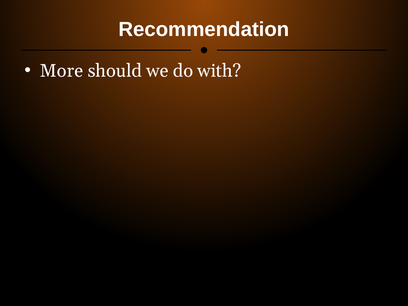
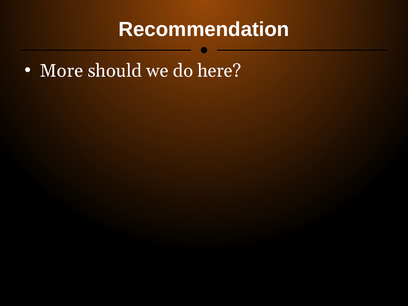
with: with -> here
